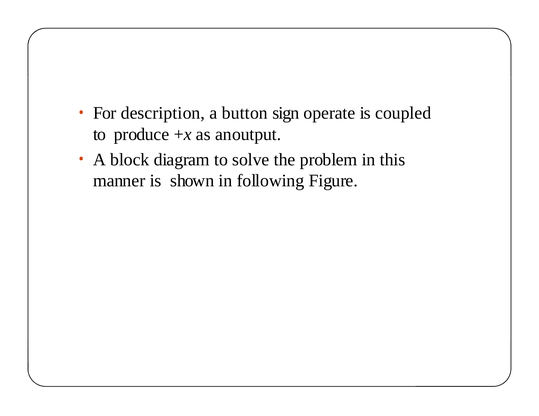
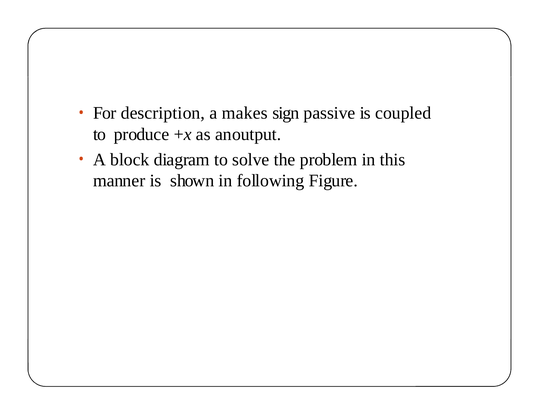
button: button -> makes
operate: operate -> passive
